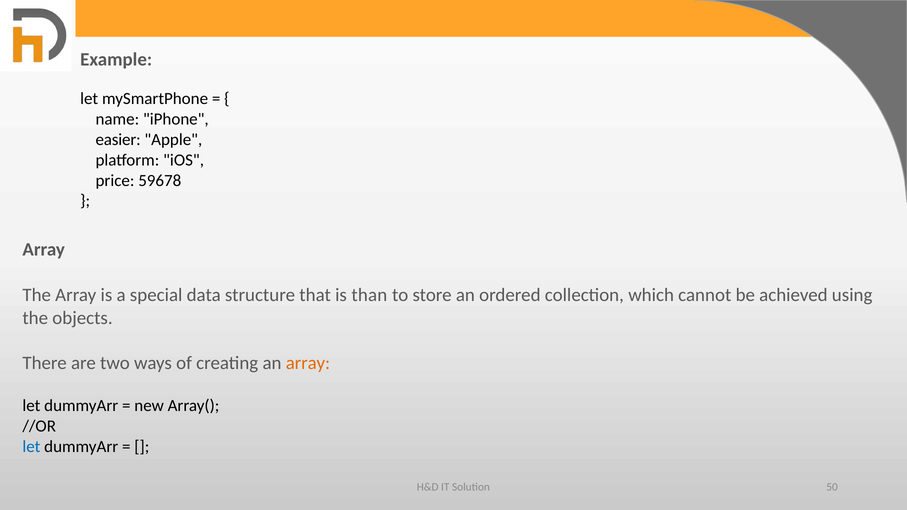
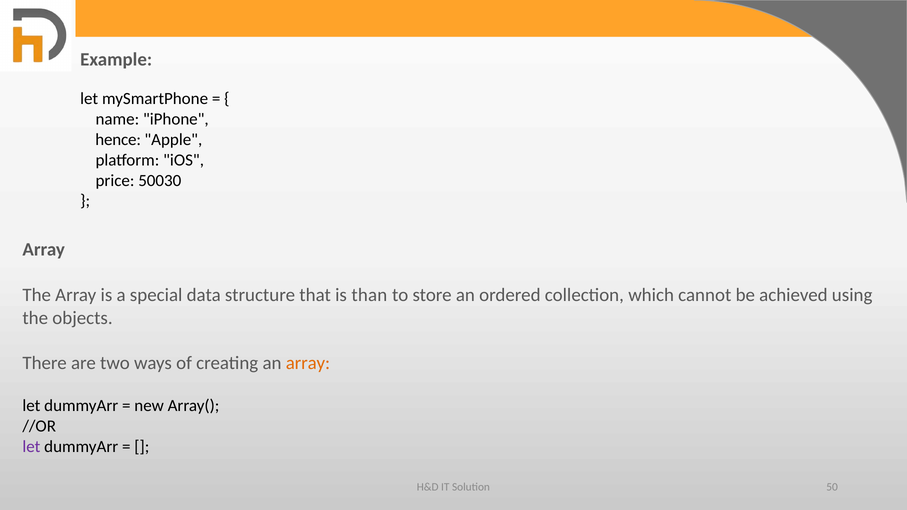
easier: easier -> hence
59678: 59678 -> 50030
let at (31, 447) colour: blue -> purple
